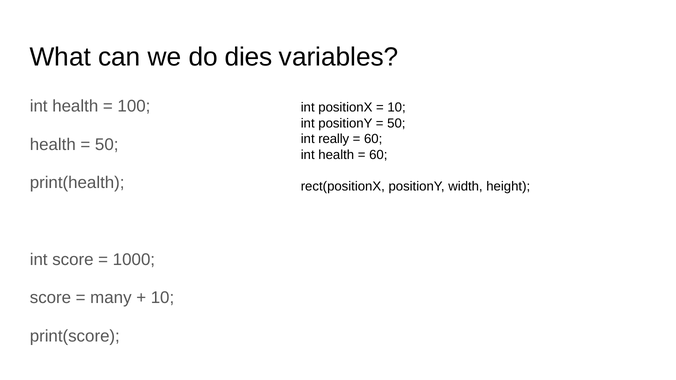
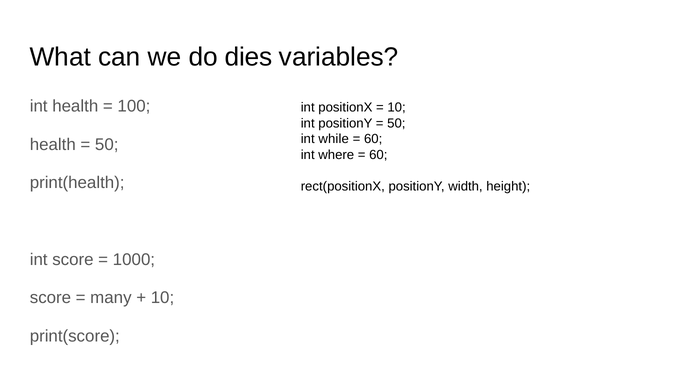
really: really -> while
health at (336, 155): health -> where
